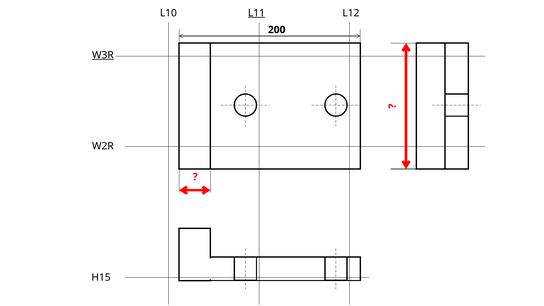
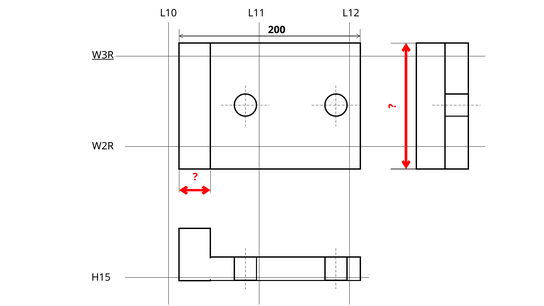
L11 underline: present -> none
